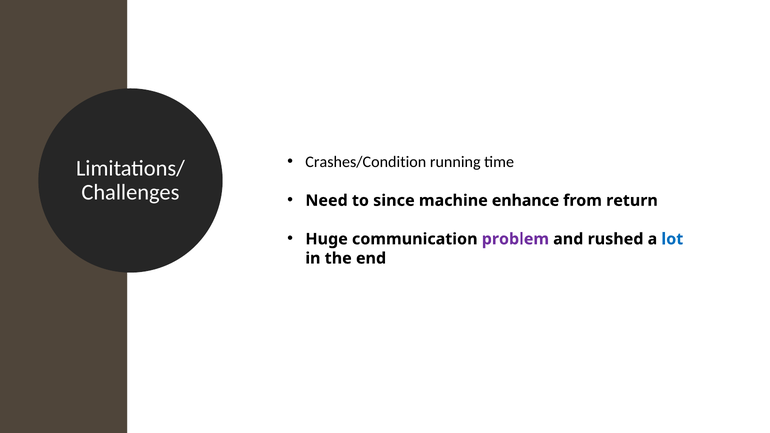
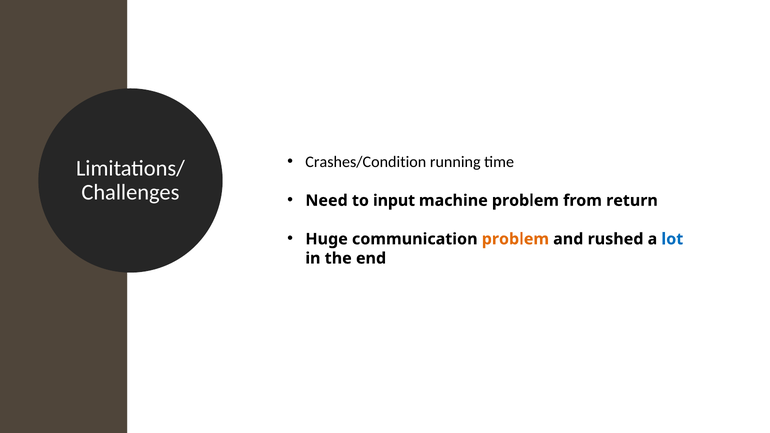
since: since -> input
machine enhance: enhance -> problem
problem at (515, 239) colour: purple -> orange
